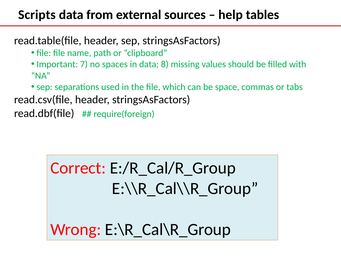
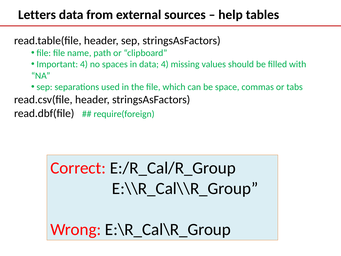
Scripts: Scripts -> Letters
Important 7: 7 -> 4
data 8: 8 -> 4
